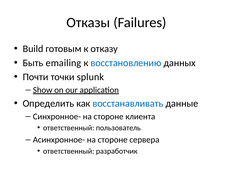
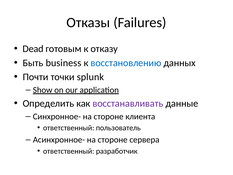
Build: Build -> Dead
emailing: emailing -> business
восстанавливать colour: blue -> purple
